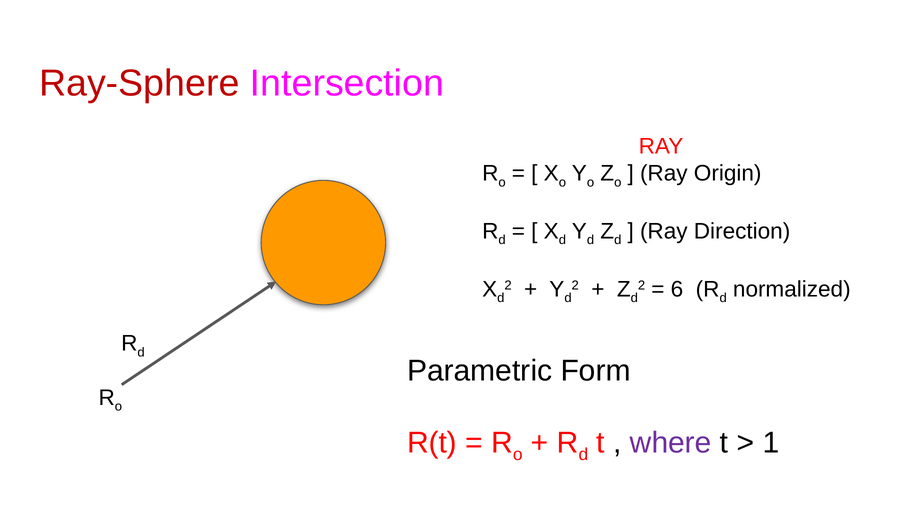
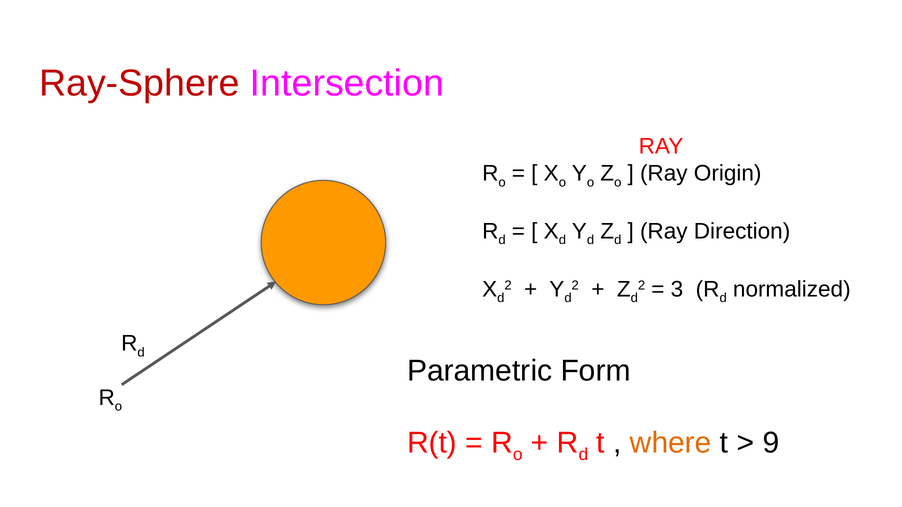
6: 6 -> 3
where colour: purple -> orange
1: 1 -> 9
